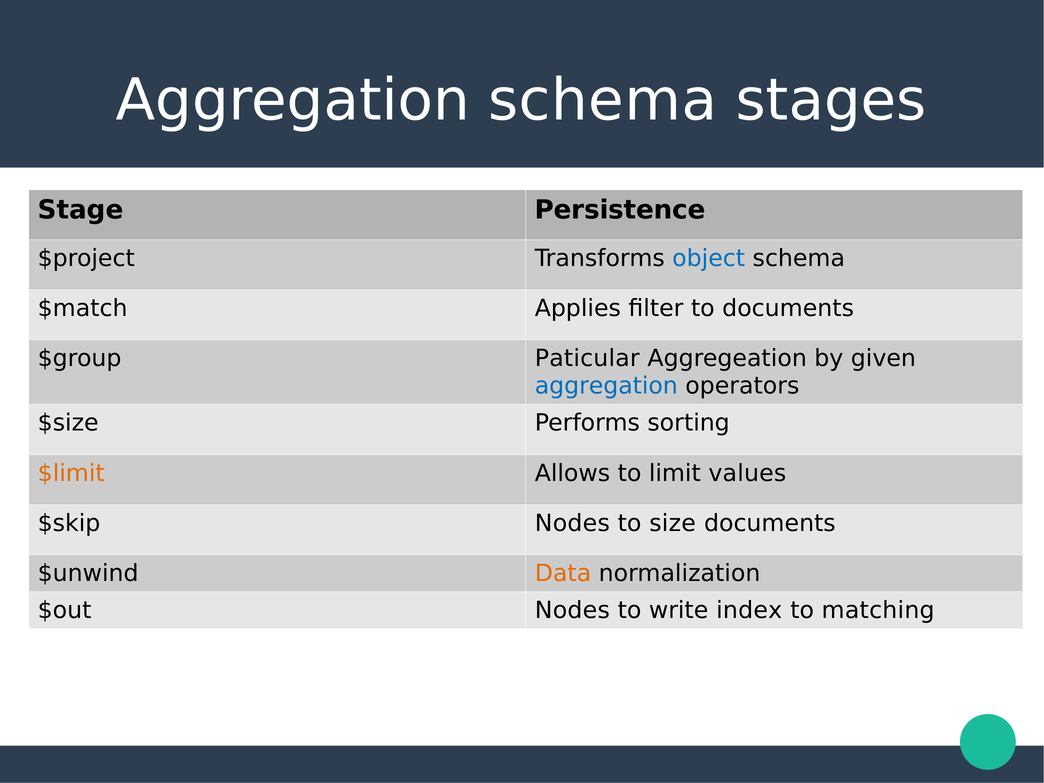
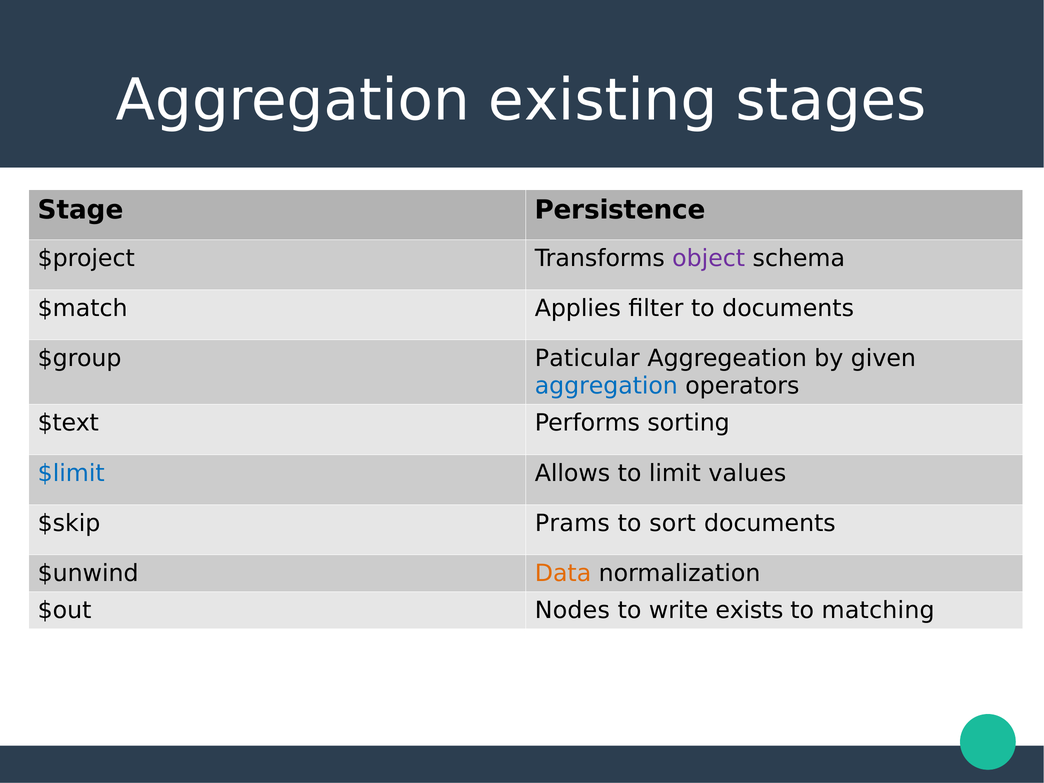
Aggregation schema: schema -> existing
object colour: blue -> purple
$size: $size -> $text
$limit colour: orange -> blue
$skip Nodes: Nodes -> Prams
size: size -> sort
index: index -> exists
